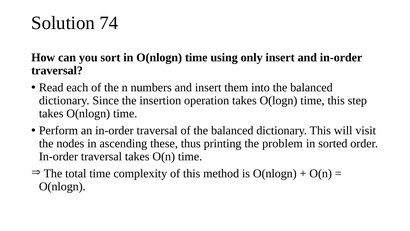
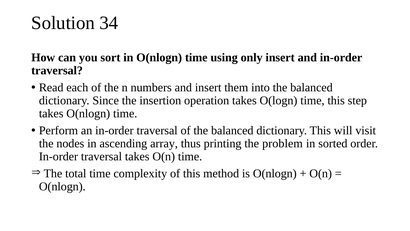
74: 74 -> 34
these: these -> array
